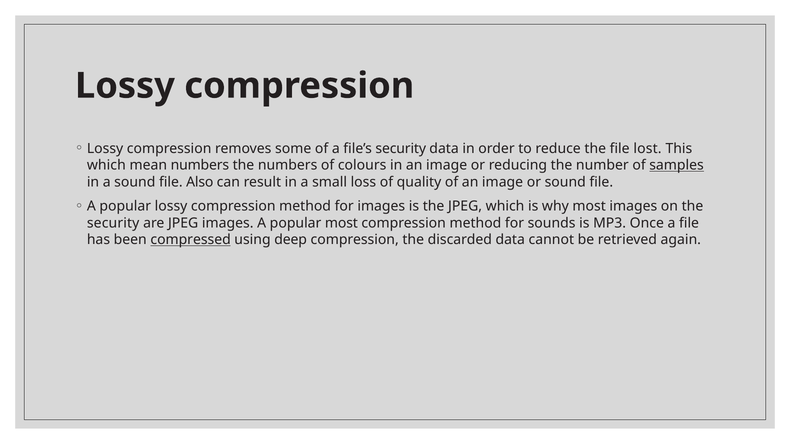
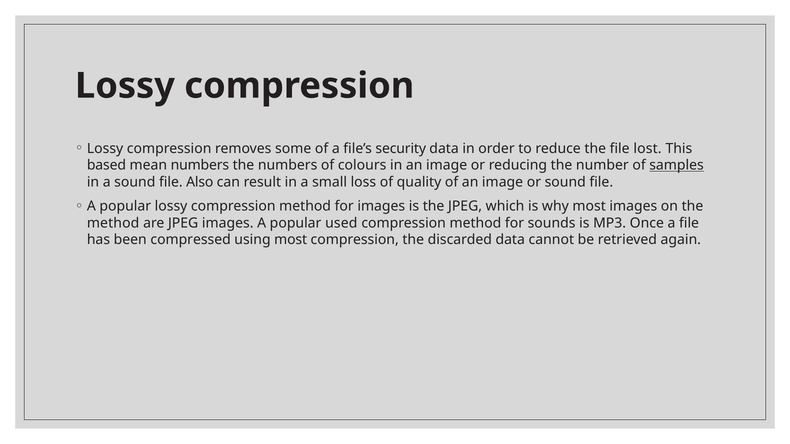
which at (106, 165): which -> based
security at (113, 223): security -> method
popular most: most -> used
compressed underline: present -> none
using deep: deep -> most
